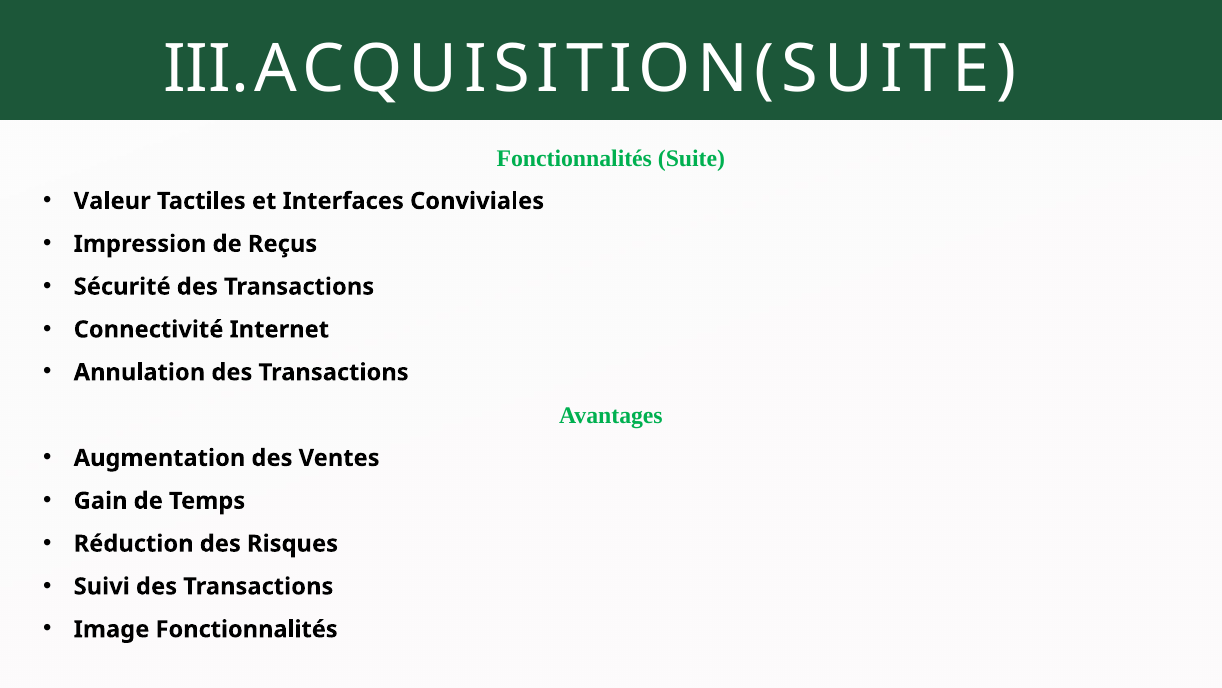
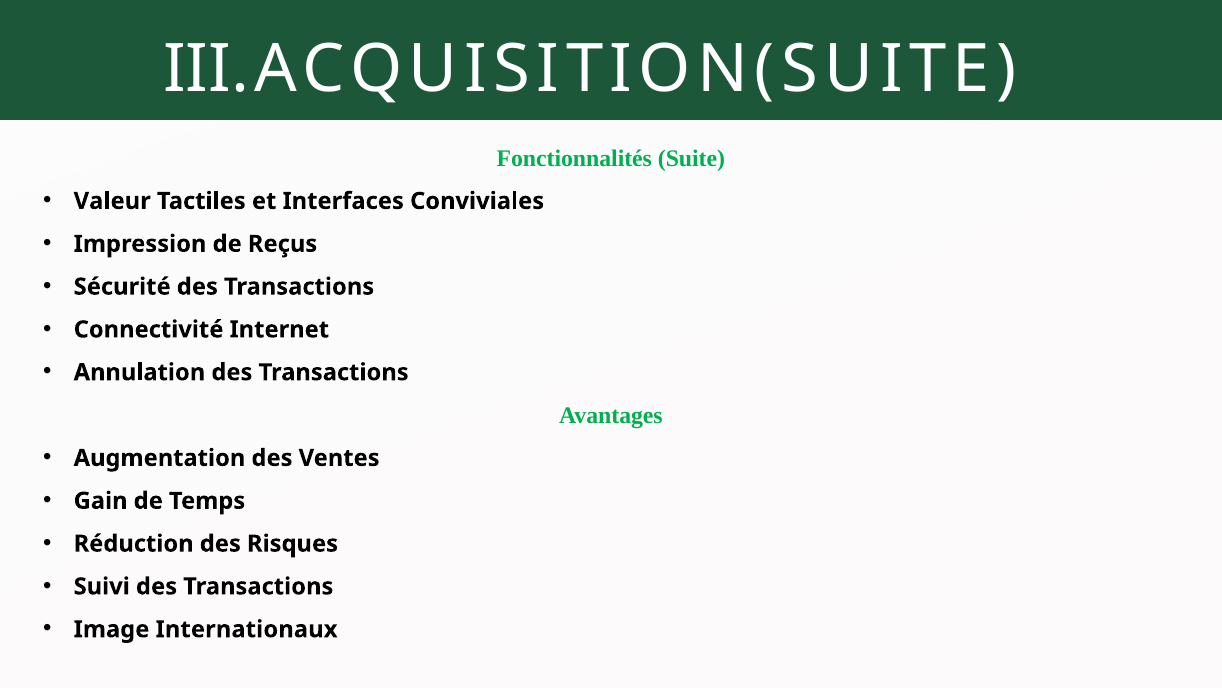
Image Fonctionnalités: Fonctionnalités -> Internationaux
